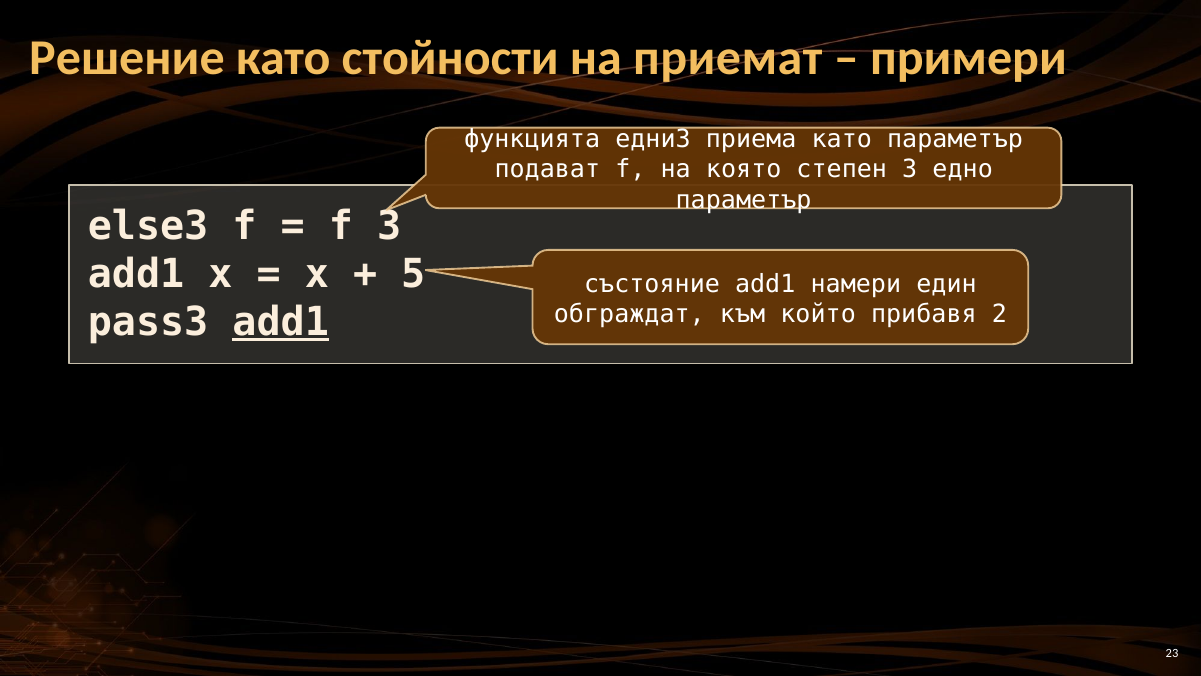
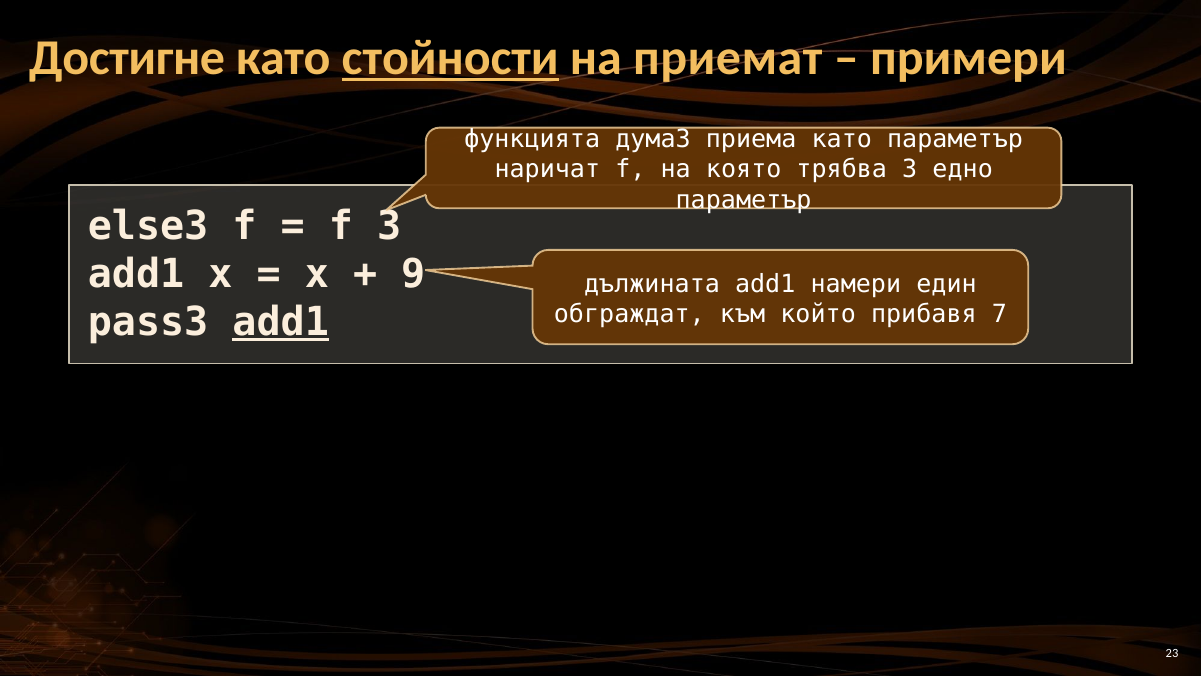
Решение: Решение -> Достигне
стойности underline: none -> present
едни3: едни3 -> дума3
подават: подават -> наричат
степен: степен -> трябва
5: 5 -> 9
състояние: състояние -> дължината
2: 2 -> 7
